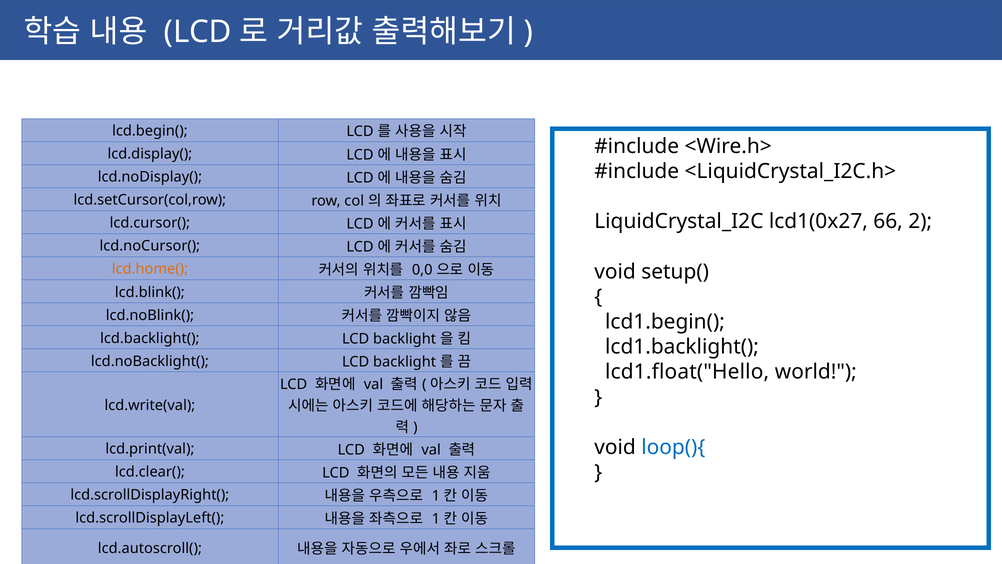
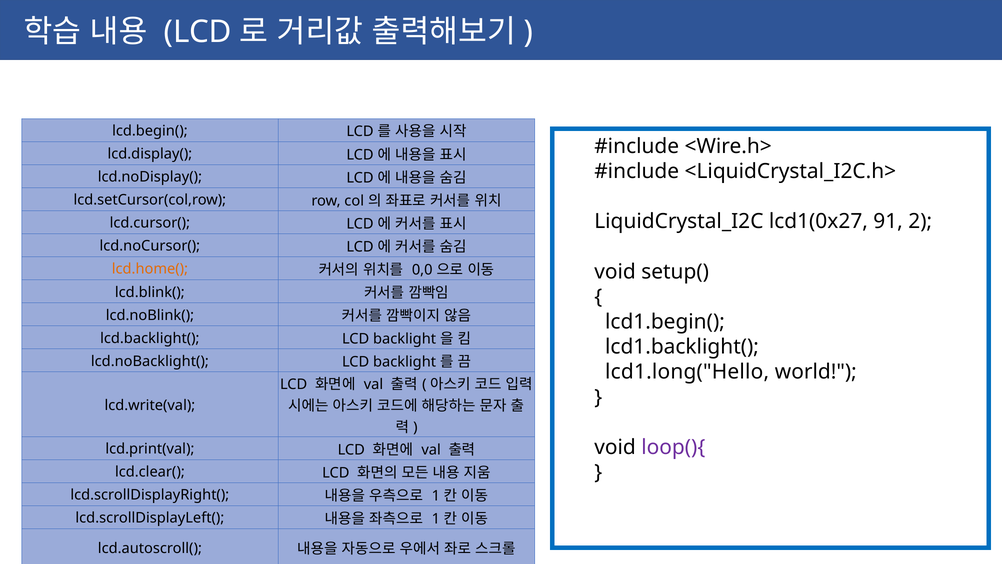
66: 66 -> 91
lcd1.float("Hello: lcd1.float("Hello -> lcd1.long("Hello
loop(){ colour: blue -> purple
